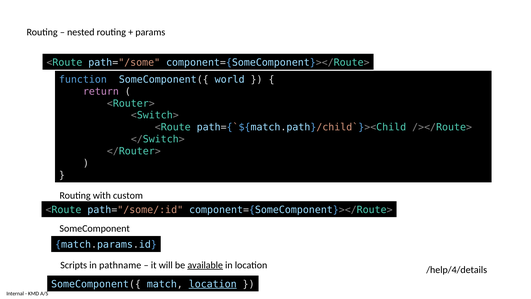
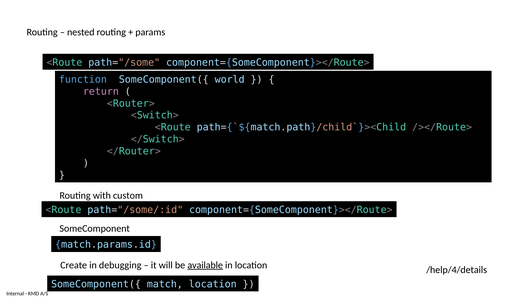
Scripts: Scripts -> Create
pathname: pathname -> debugging
location at (213, 284) underline: present -> none
